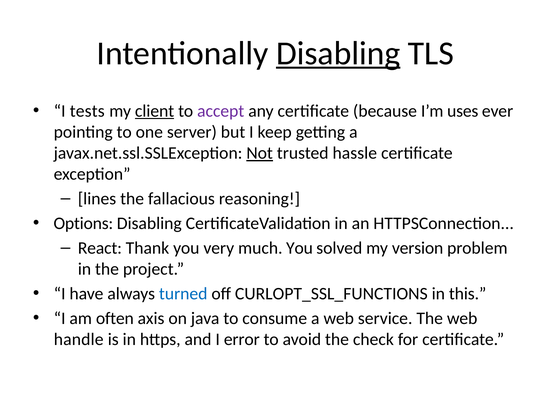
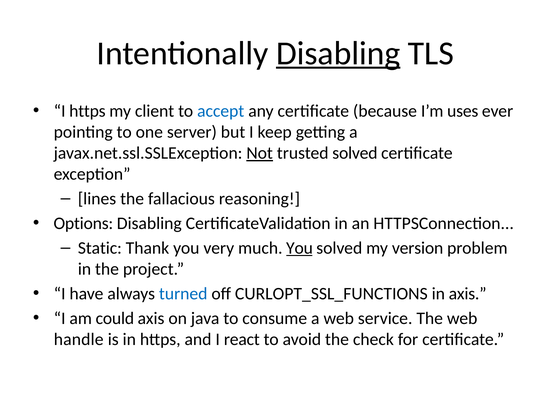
I tests: tests -> https
client underline: present -> none
accept colour: purple -> blue
trusted hassle: hassle -> solved
React: React -> Static
You at (300, 248) underline: none -> present
in this: this -> axis
often: often -> could
error: error -> react
